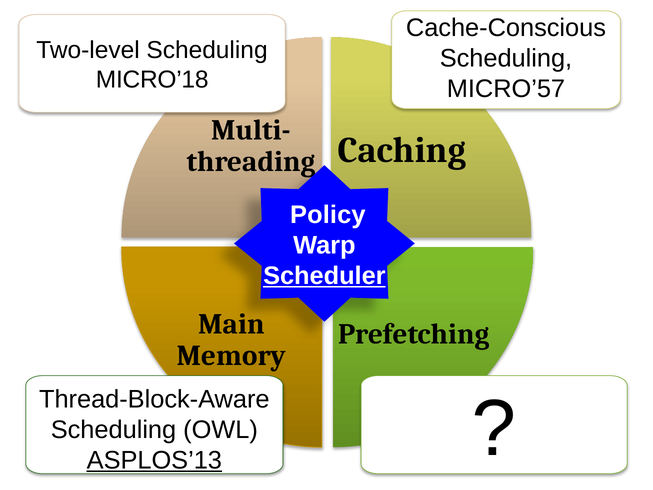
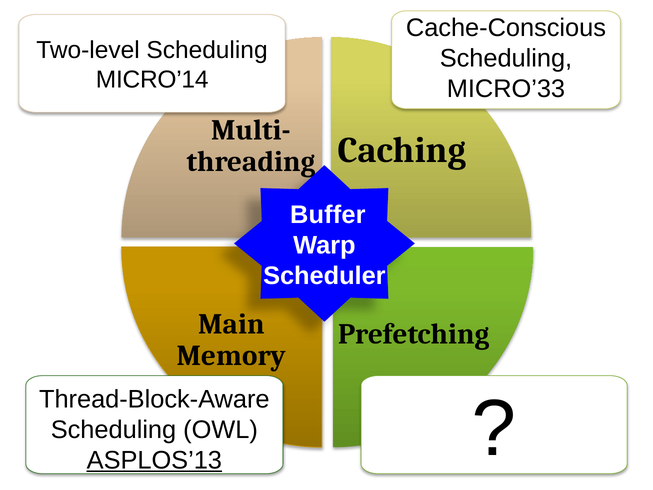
MICRO’18: MICRO’18 -> MICRO’14
MICRO’57: MICRO’57 -> MICRO’33
Policy: Policy -> Buffer
Scheduler underline: present -> none
